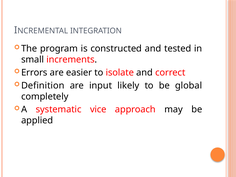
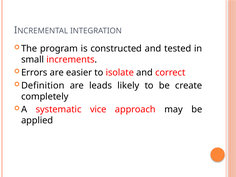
input: input -> leads
global: global -> create
